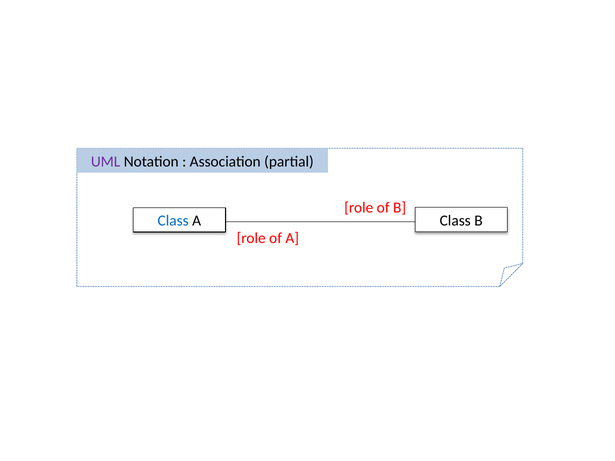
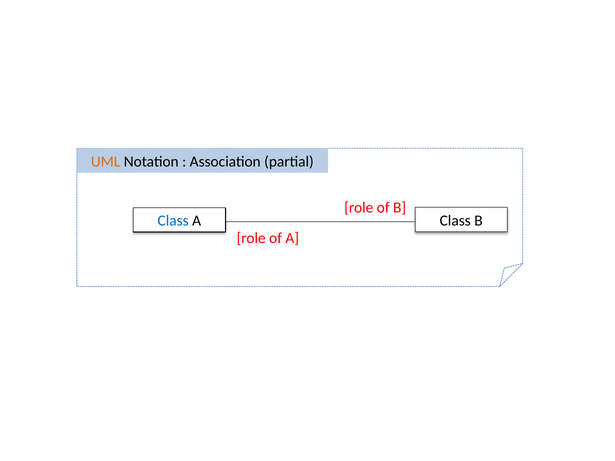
UML colour: purple -> orange
